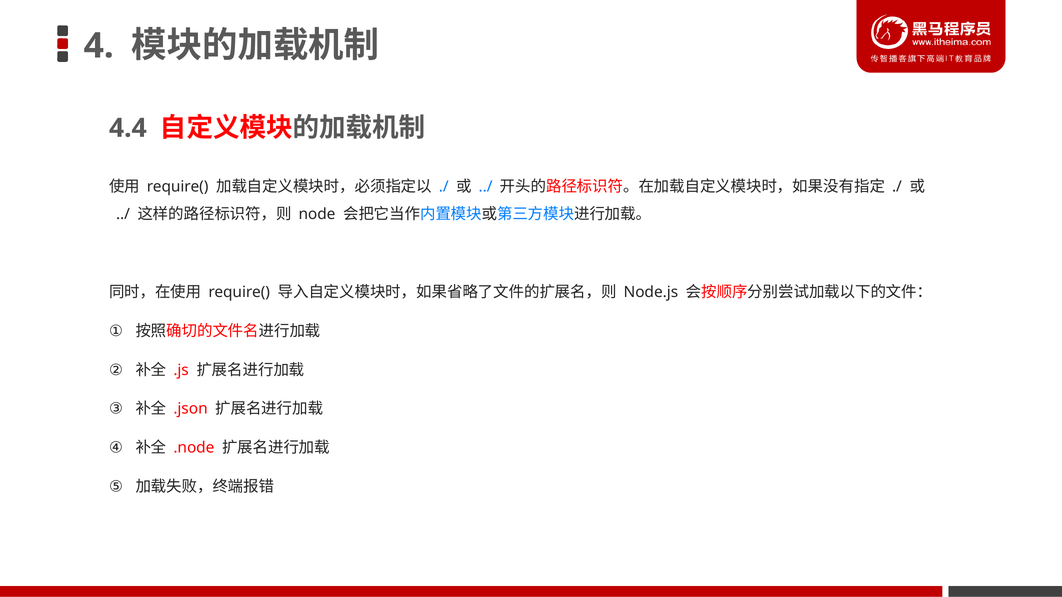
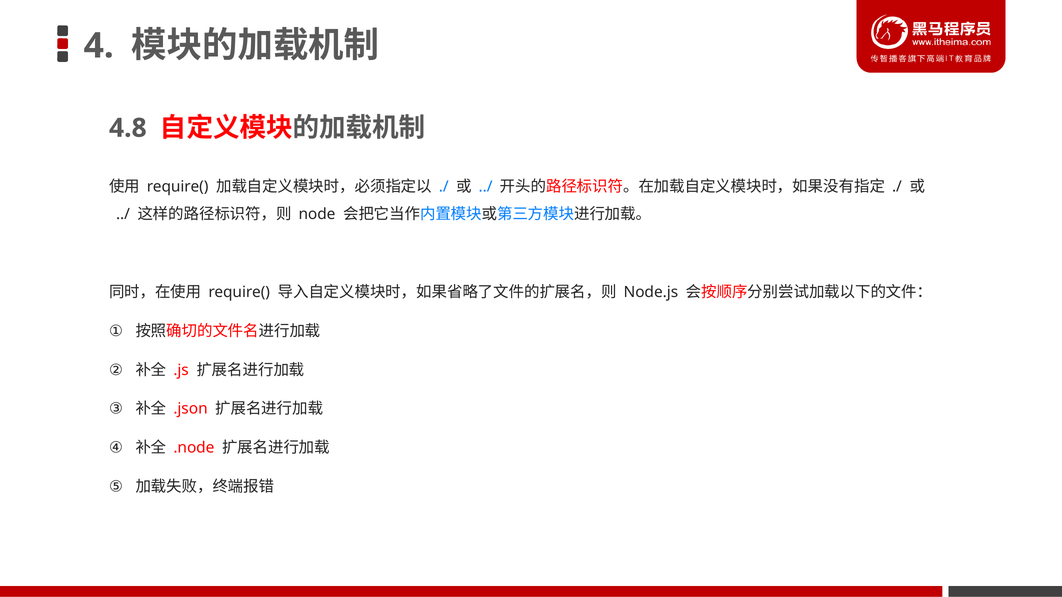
4.4: 4.4 -> 4.8
